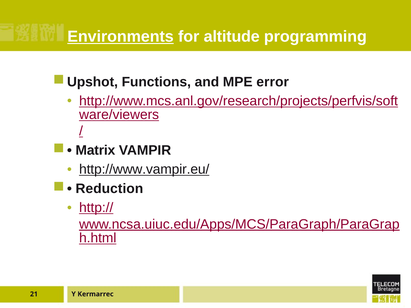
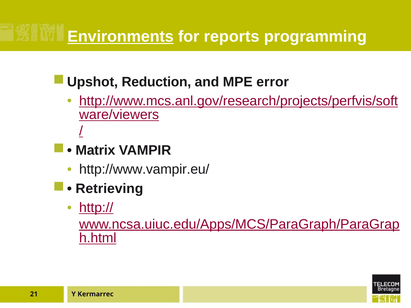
altitude: altitude -> reports
Functions: Functions -> Reduction
http://www.vampir.eu/ underline: present -> none
Reduction: Reduction -> Retrieving
